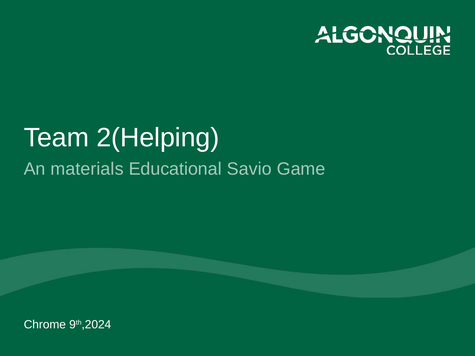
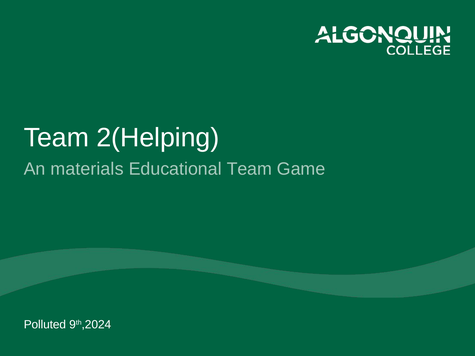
Educational Savio: Savio -> Team
Chrome: Chrome -> Polluted
